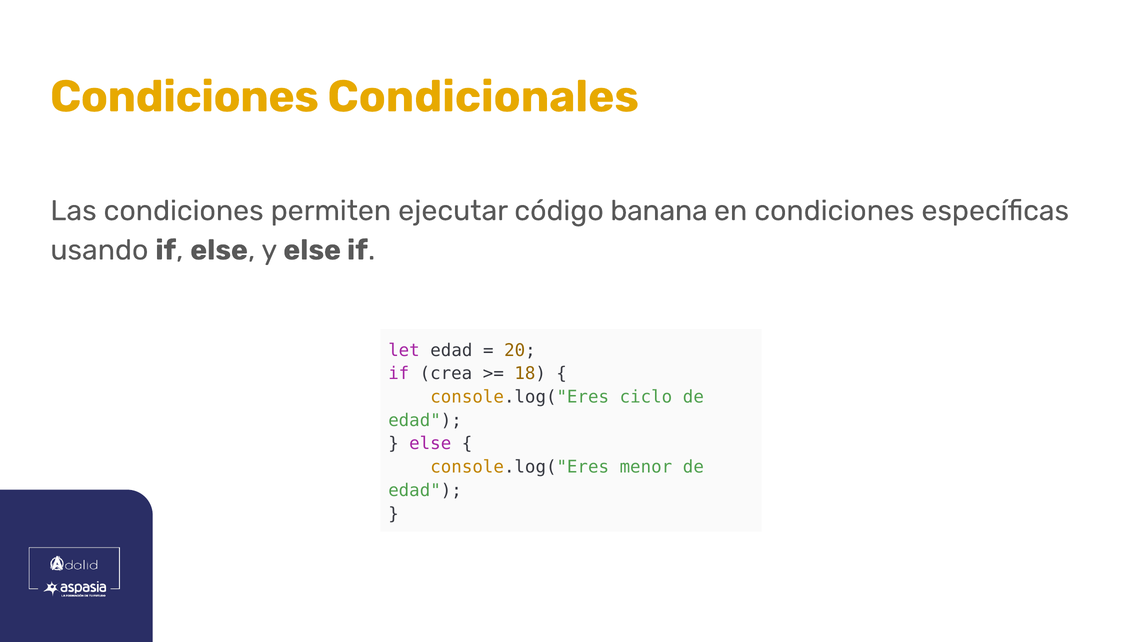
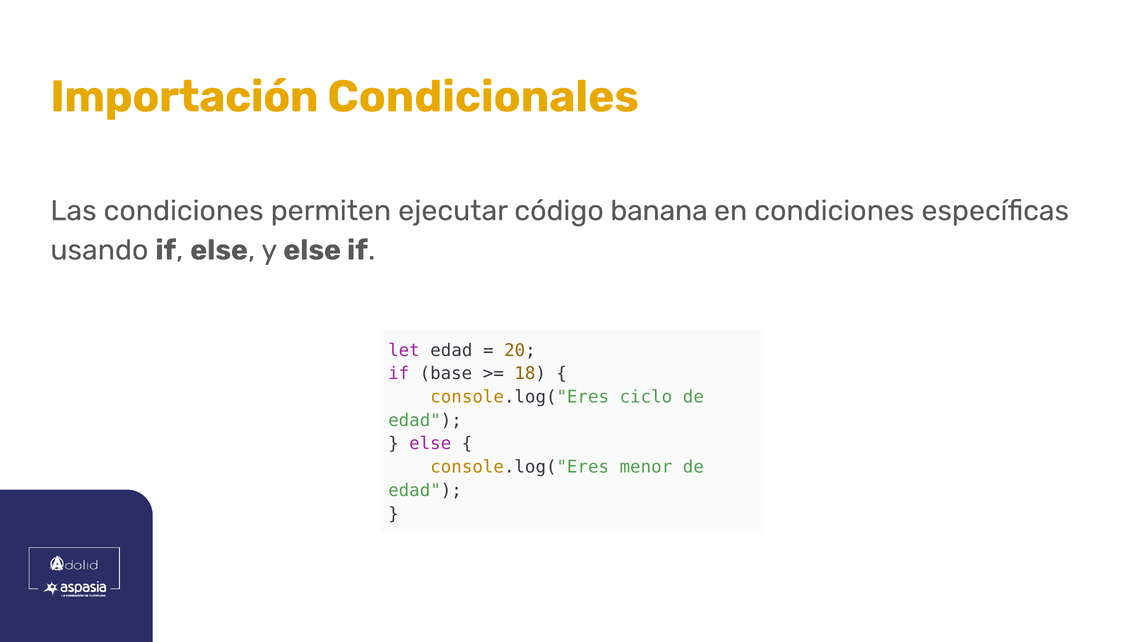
Condiciones at (184, 97): Condiciones -> Importación
crea: crea -> base
